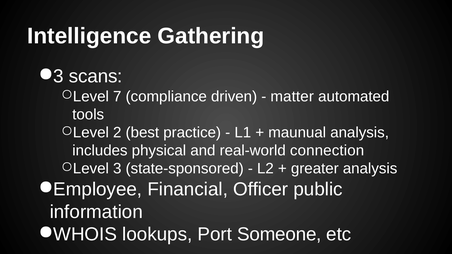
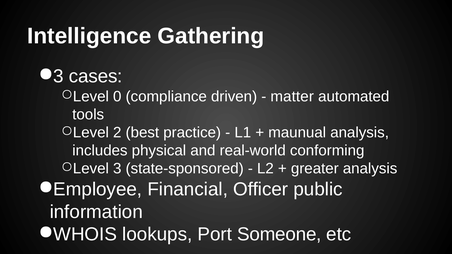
scans: scans -> cases
7: 7 -> 0
connection: connection -> conforming
